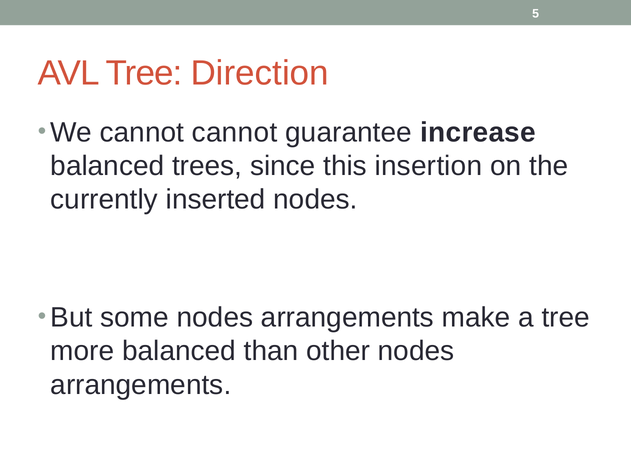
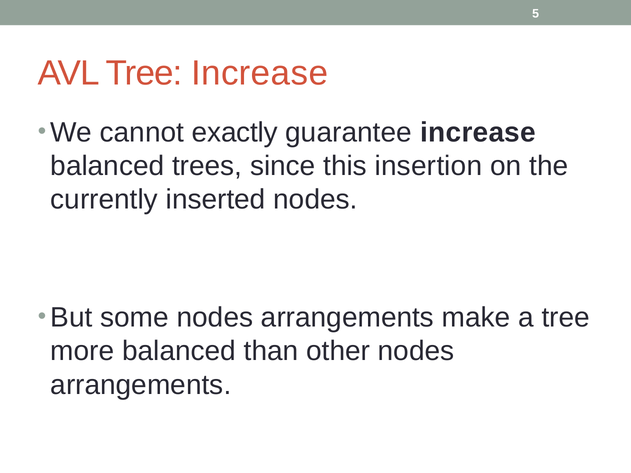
Tree Direction: Direction -> Increase
cannot cannot: cannot -> exactly
